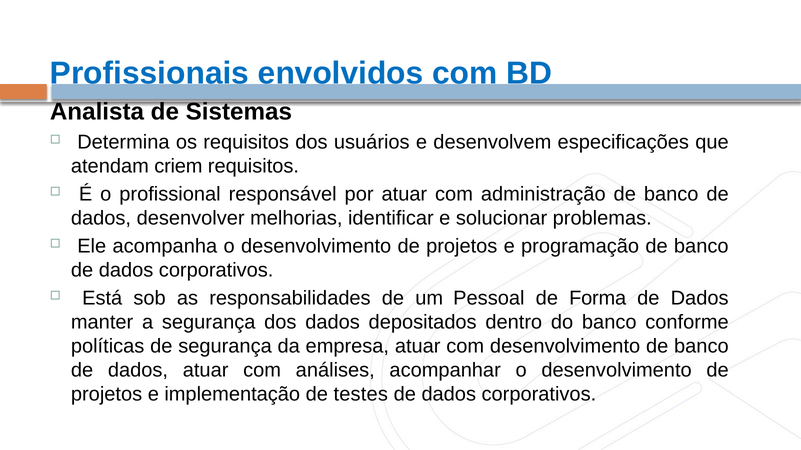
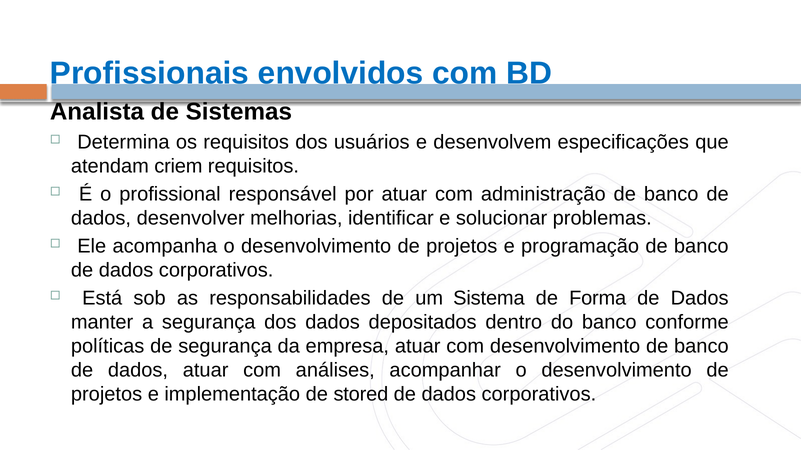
Pessoal: Pessoal -> Sistema
testes: testes -> stored
